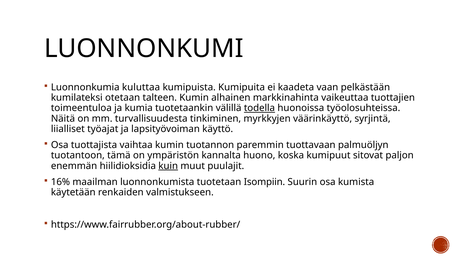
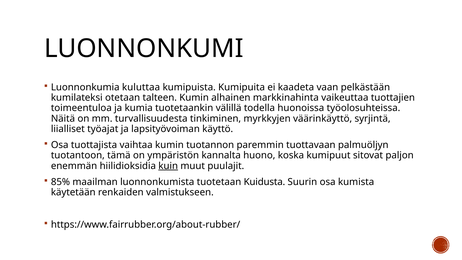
todella underline: present -> none
16%: 16% -> 85%
Isompiin: Isompiin -> Kuidusta
